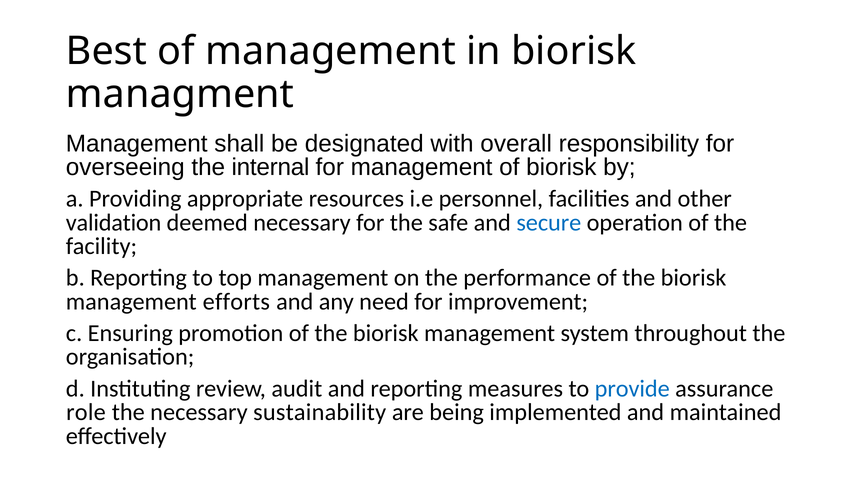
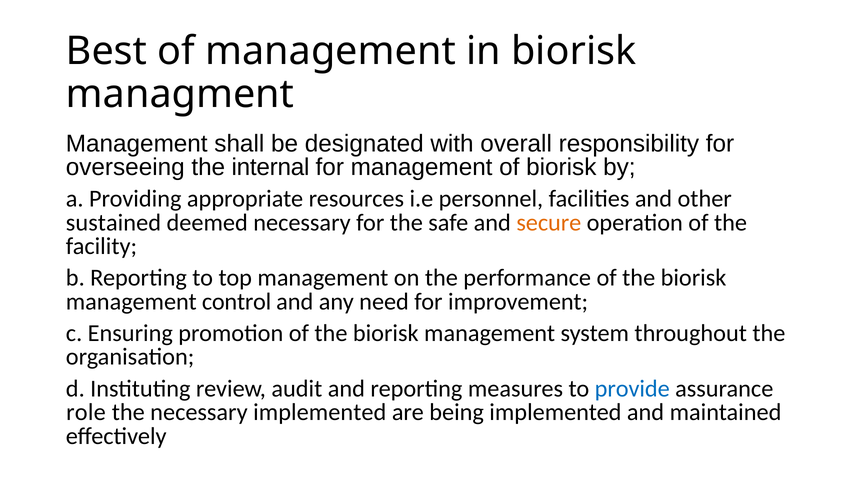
validation: validation -> sustained
secure colour: blue -> orange
efforts: efforts -> control
necessary sustainability: sustainability -> implemented
